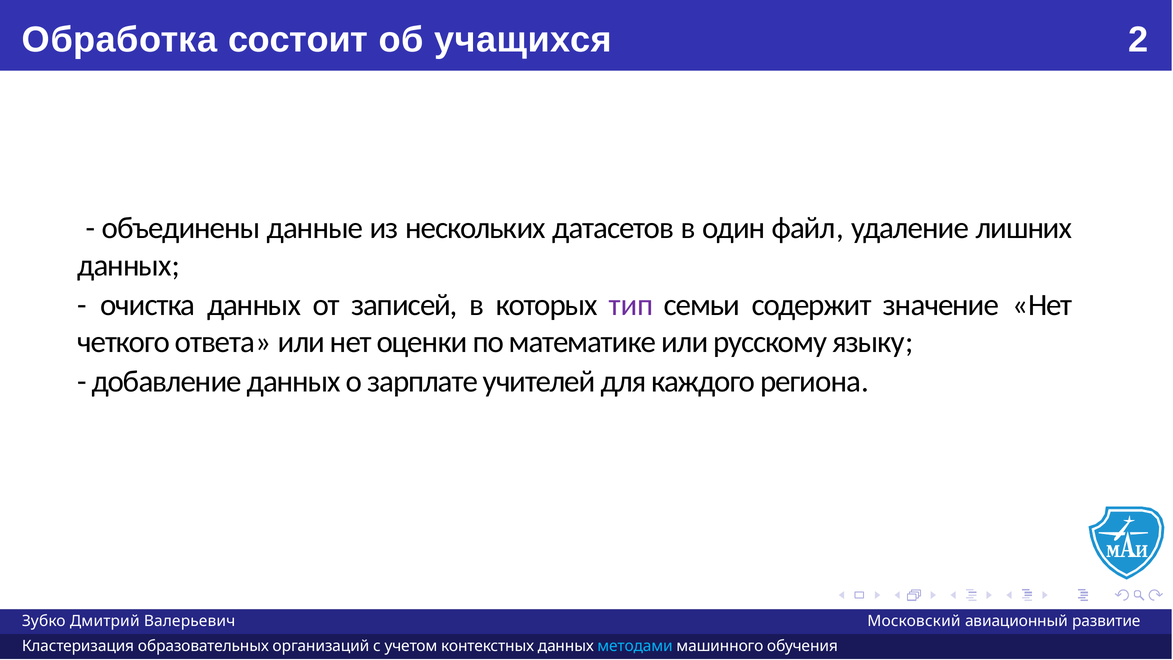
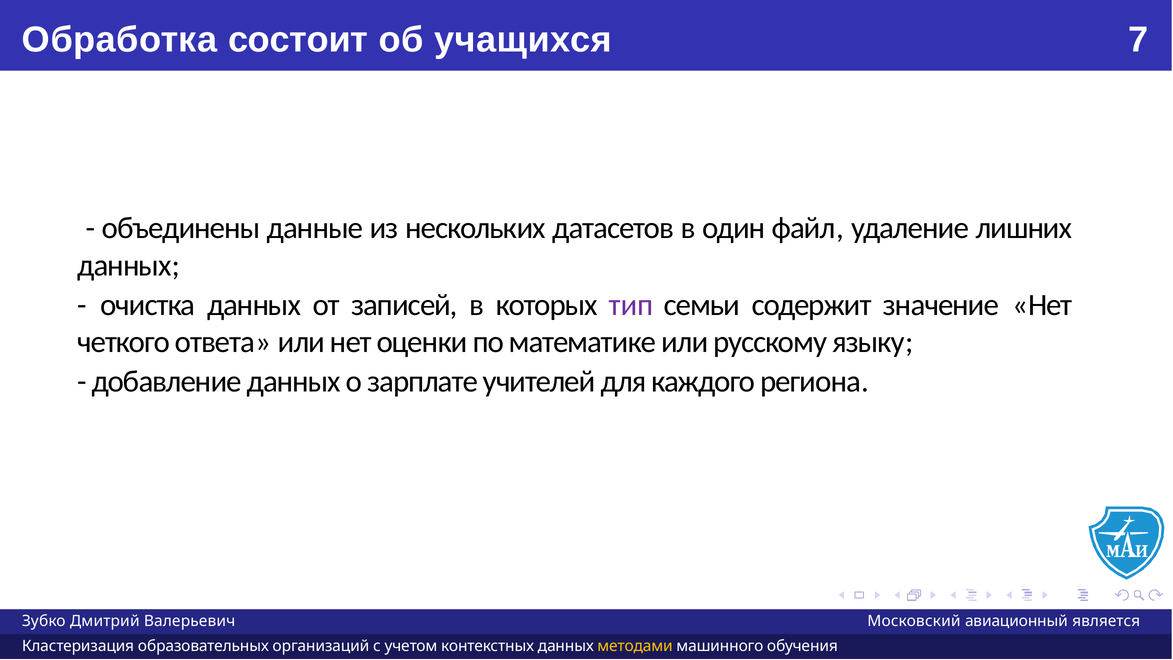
2: 2 -> 7
развитие: развитие -> является
методами colour: light blue -> yellow
